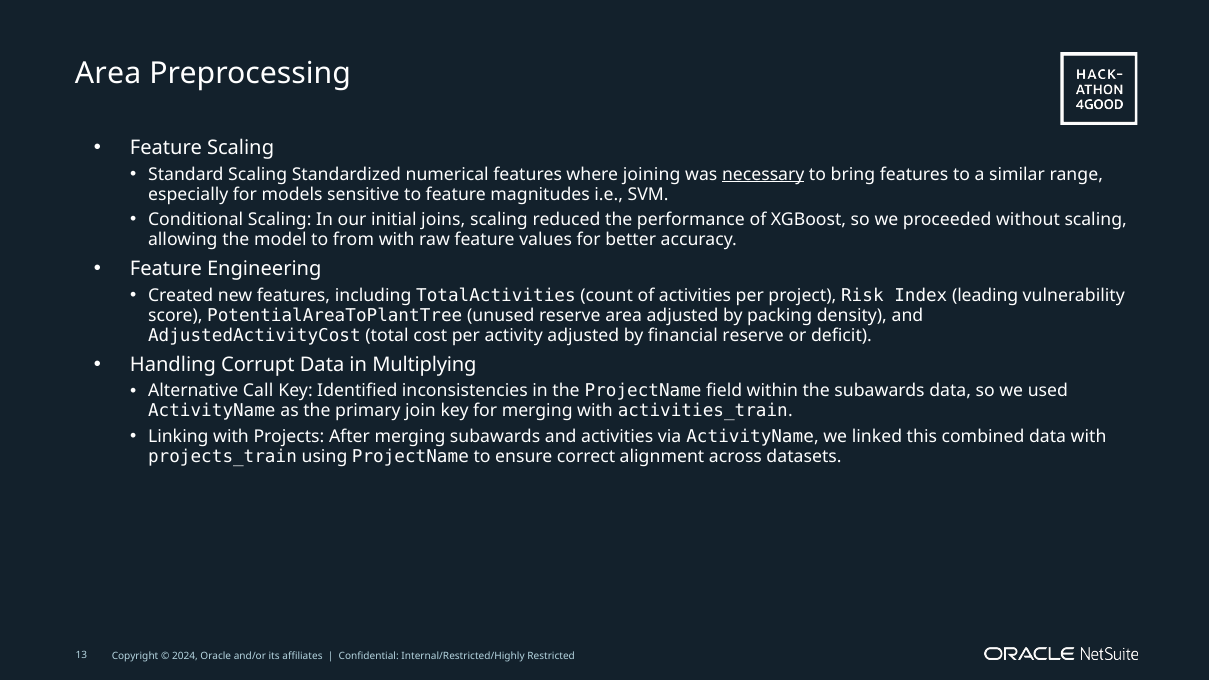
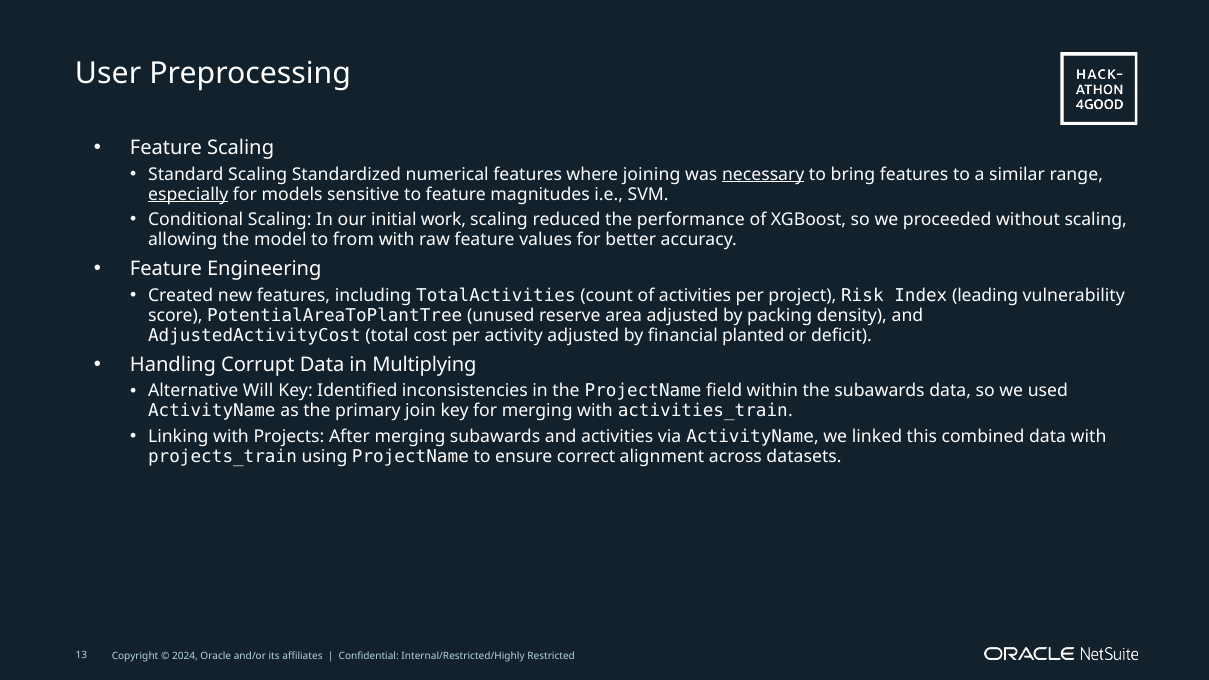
Area at (108, 73): Area -> User
especially underline: none -> present
joins: joins -> work
financial reserve: reserve -> planted
Call: Call -> Will
